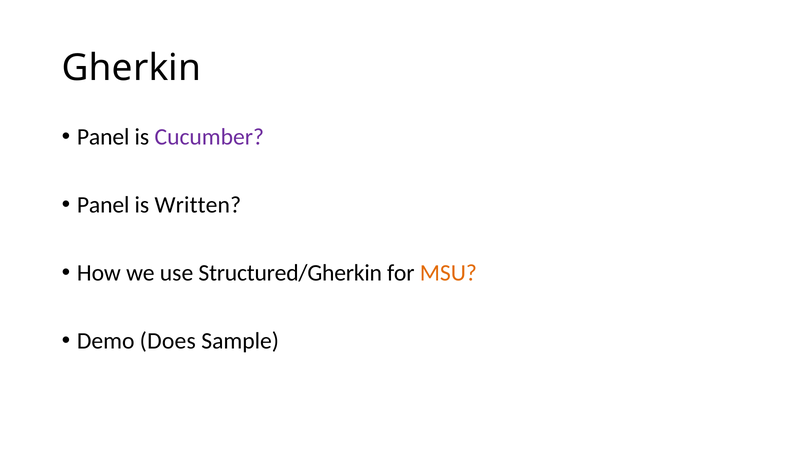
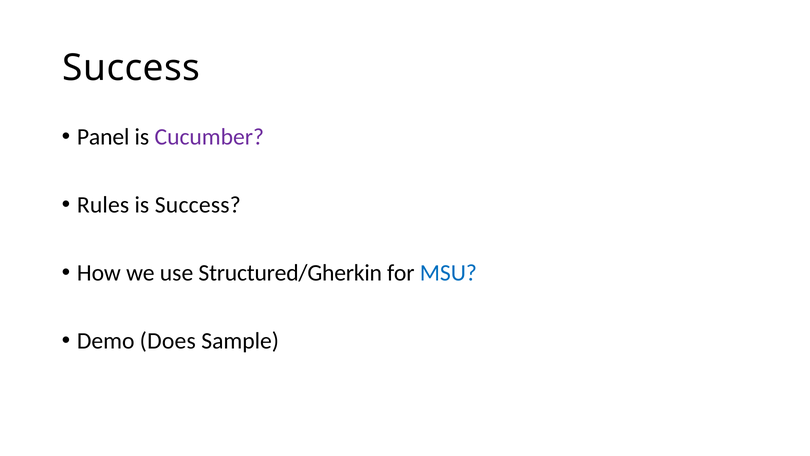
Gherkin at (131, 68): Gherkin -> Success
Panel at (103, 205): Panel -> Rules
is Written: Written -> Success
MSU colour: orange -> blue
